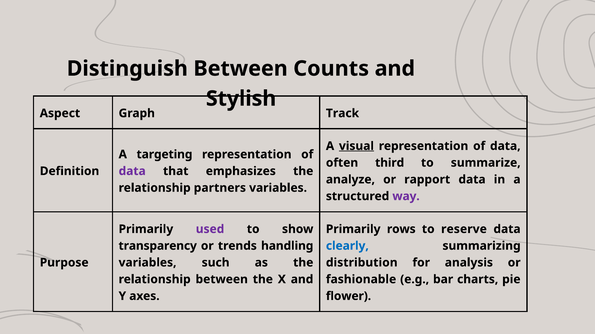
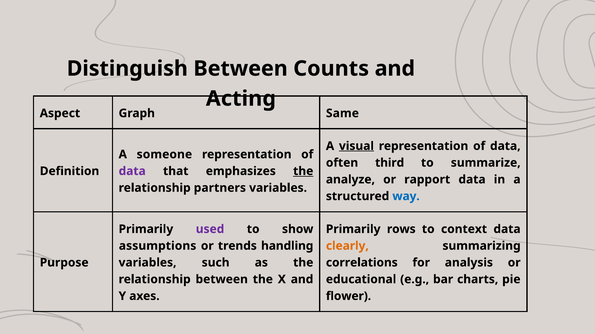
Stylish: Stylish -> Acting
Track: Track -> Same
targeting: targeting -> someone
the at (303, 171) underline: none -> present
way colour: purple -> blue
reserve: reserve -> context
transparency: transparency -> assumptions
clearly colour: blue -> orange
distribution: distribution -> correlations
fashionable: fashionable -> educational
